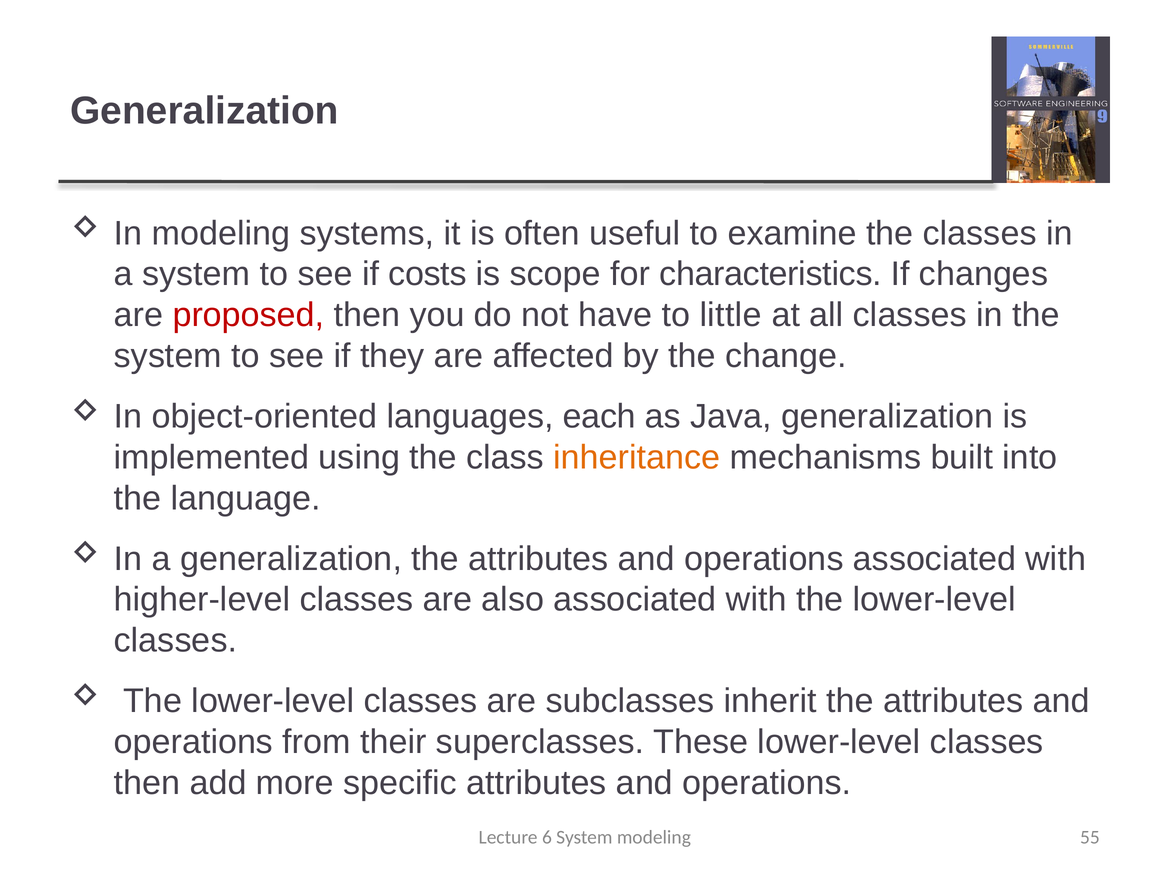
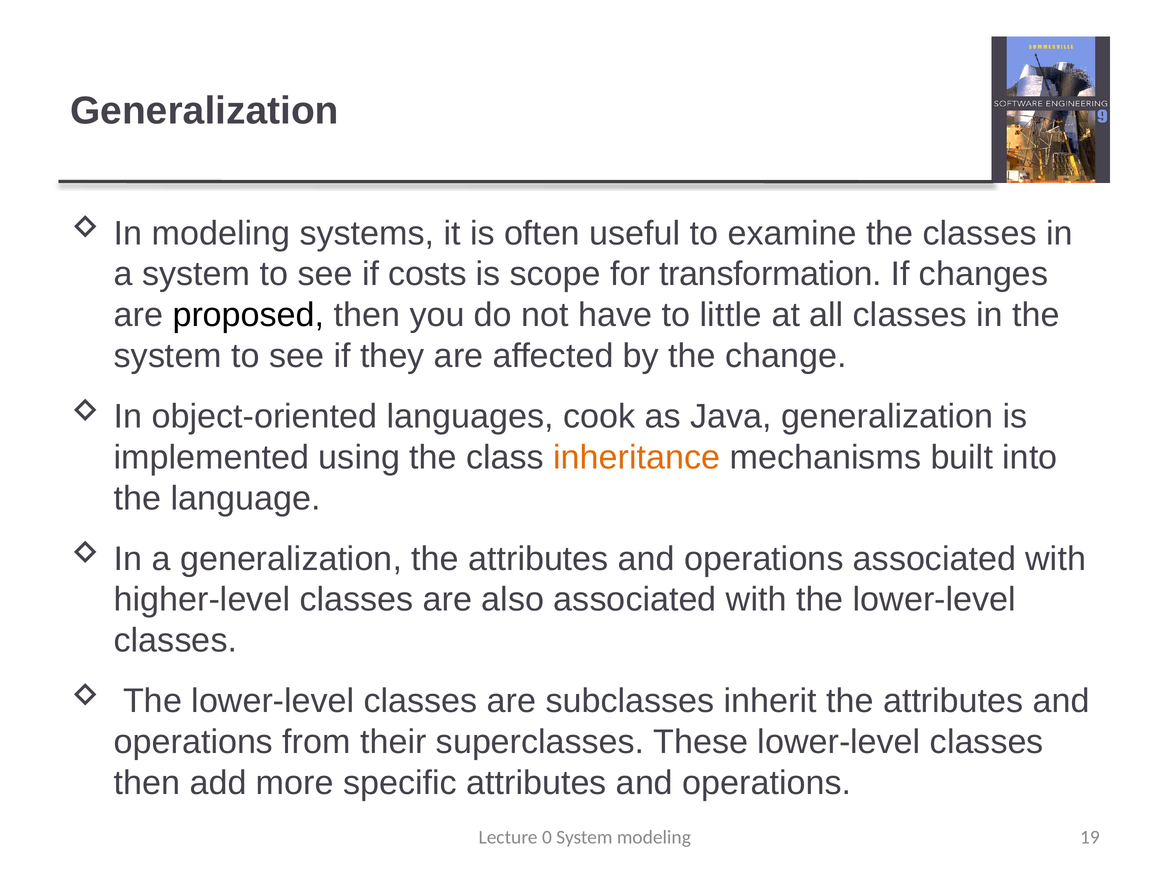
characteristics: characteristics -> transformation
proposed colour: red -> black
each: each -> cook
6: 6 -> 0
55: 55 -> 19
